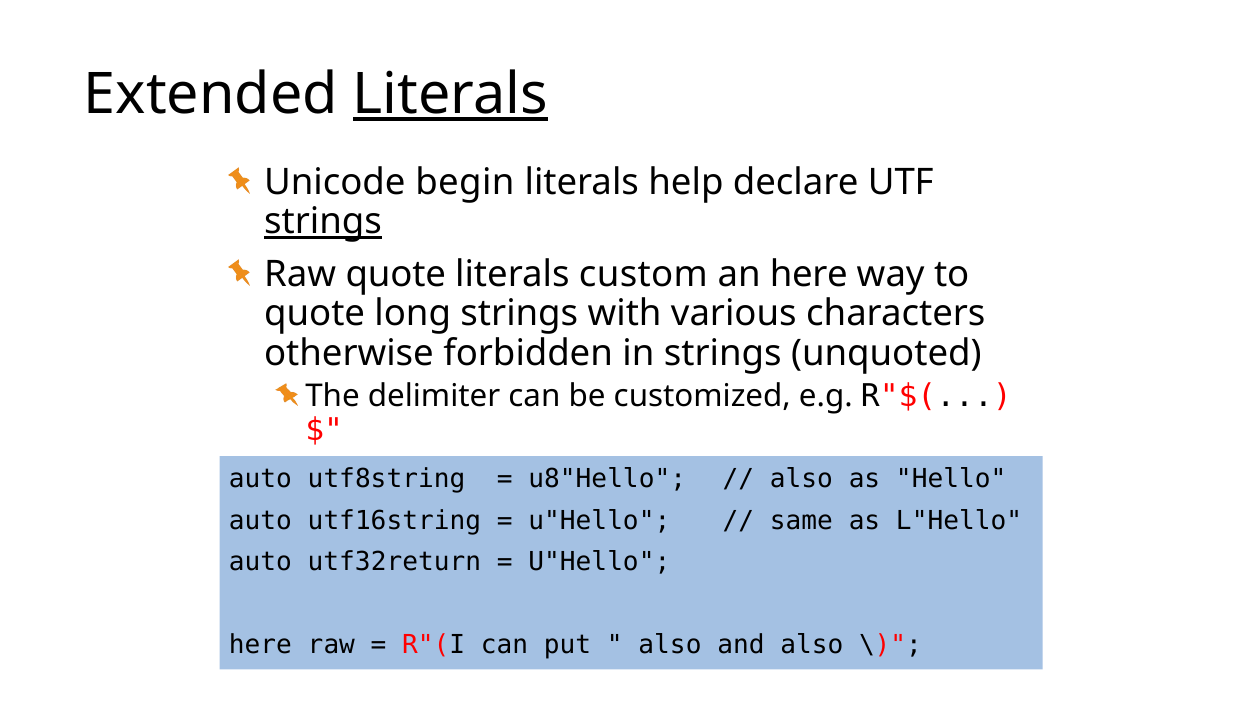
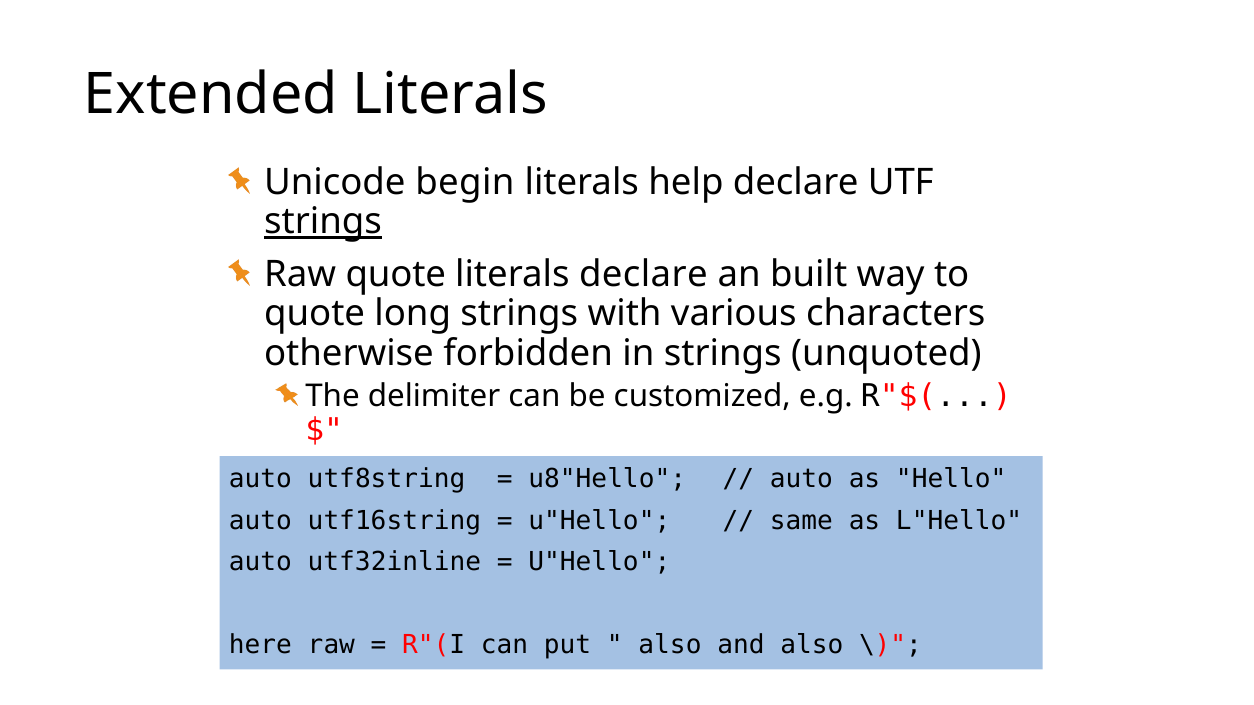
Literals at (451, 94) underline: present -> none
literals custom: custom -> declare
an here: here -> built
also at (801, 480): also -> auto
utf32return: utf32return -> utf32inline
